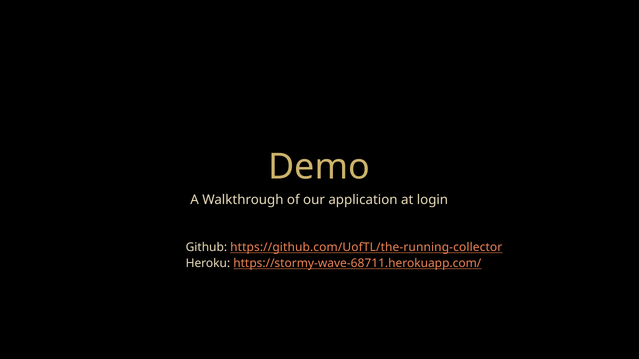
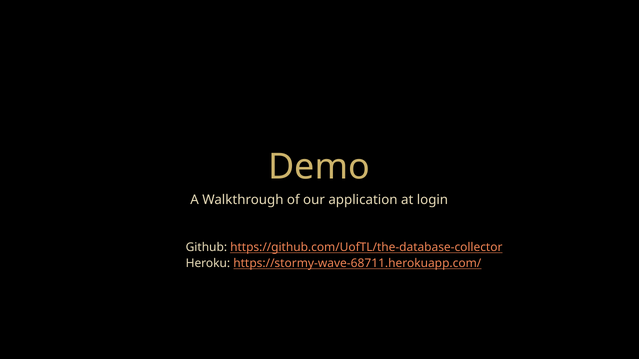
https://github.com/UofTL/the-running-collector: https://github.com/UofTL/the-running-collector -> https://github.com/UofTL/the-database-collector
